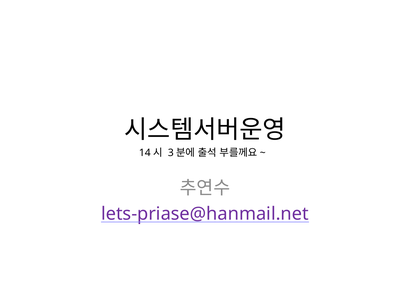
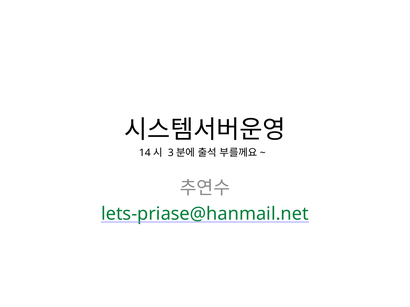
lets-priase@hanmail.net colour: purple -> green
